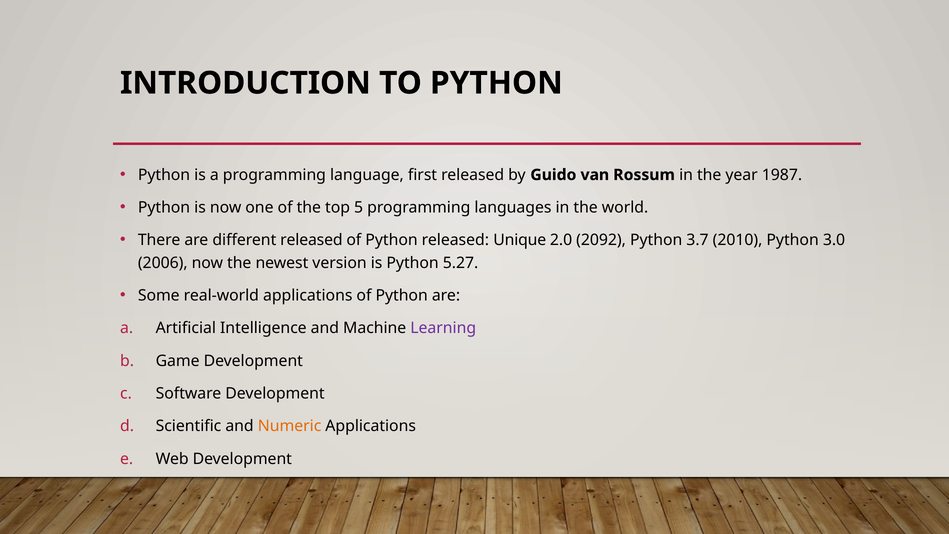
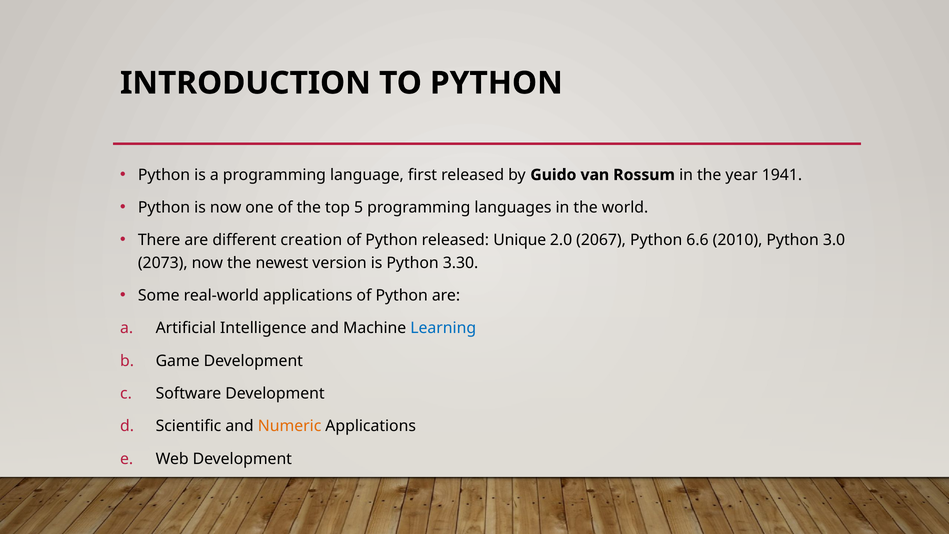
1987: 1987 -> 1941
different released: released -> creation
2092: 2092 -> 2067
3.7: 3.7 -> 6.6
2006: 2006 -> 2073
5.27: 5.27 -> 3.30
Learning colour: purple -> blue
